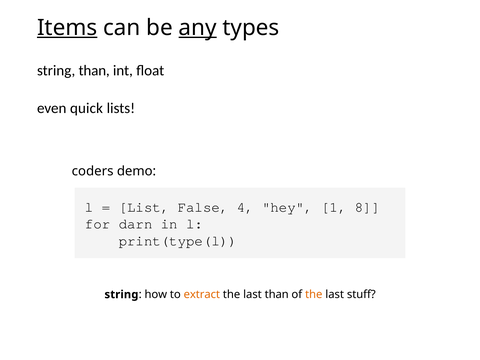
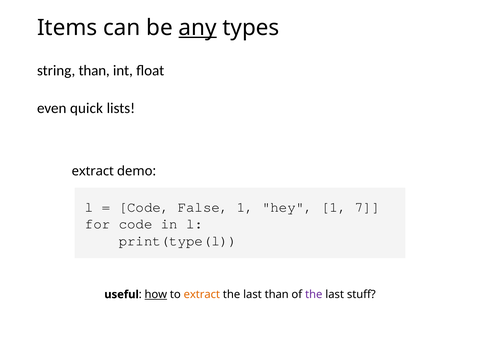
Items underline: present -> none
coders at (93, 171): coders -> extract
List at (144, 207): List -> Code
False 4: 4 -> 1
8: 8 -> 7
for darn: darn -> code
string at (121, 294): string -> useful
how underline: none -> present
the at (314, 294) colour: orange -> purple
